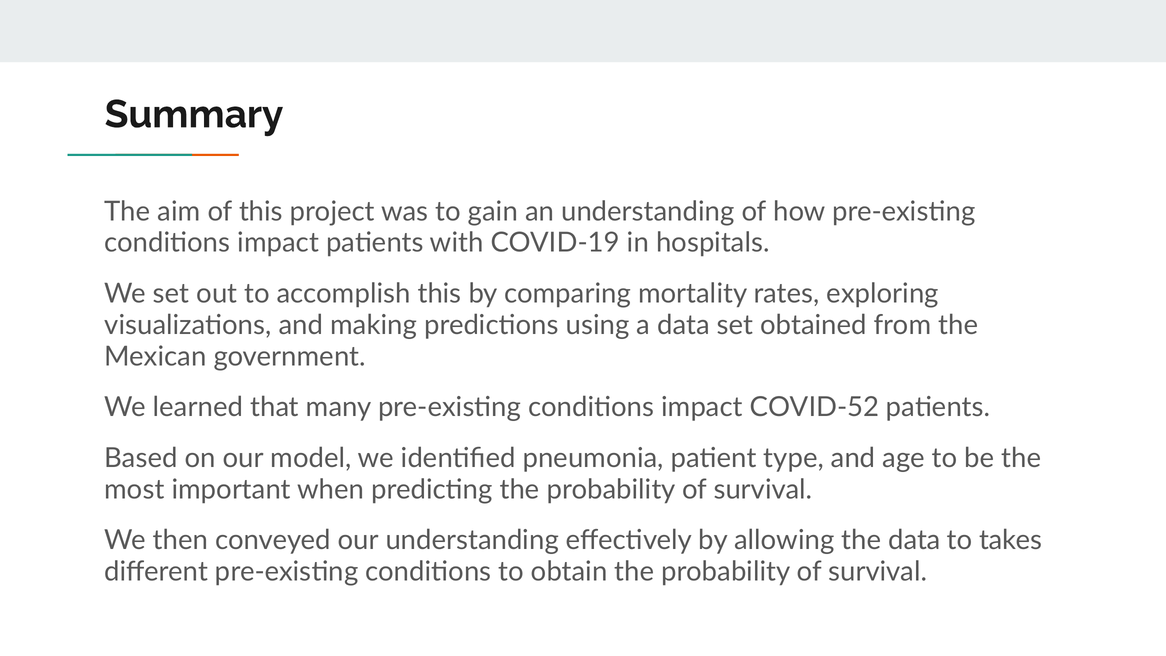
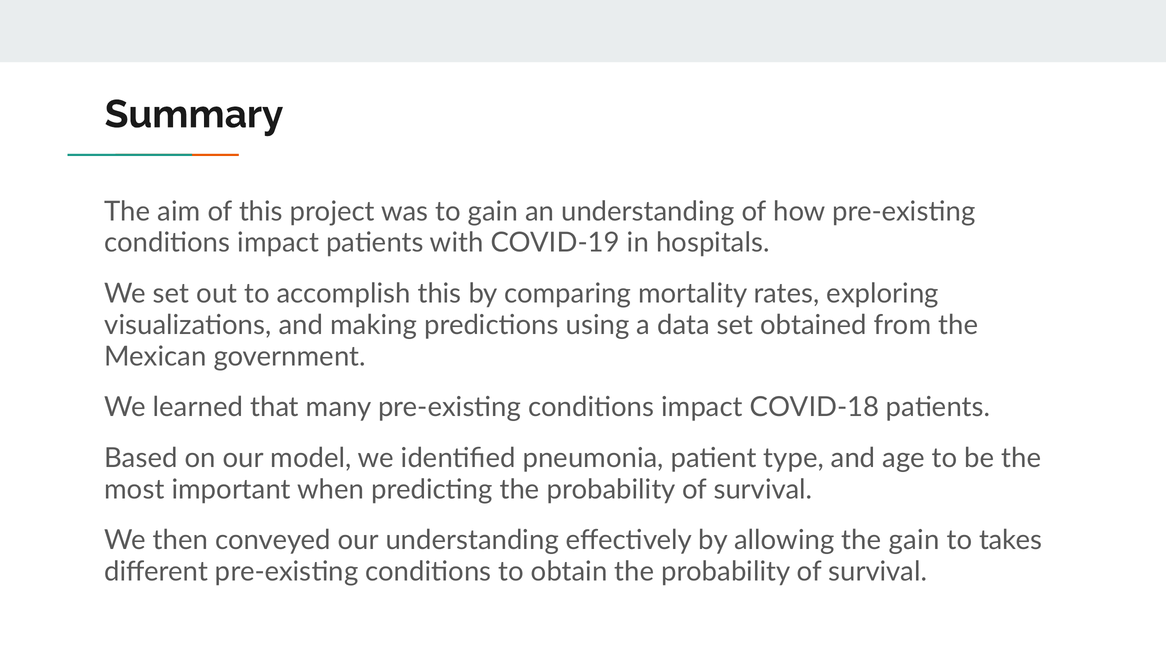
COVID-52: COVID-52 -> COVID-18
the data: data -> gain
